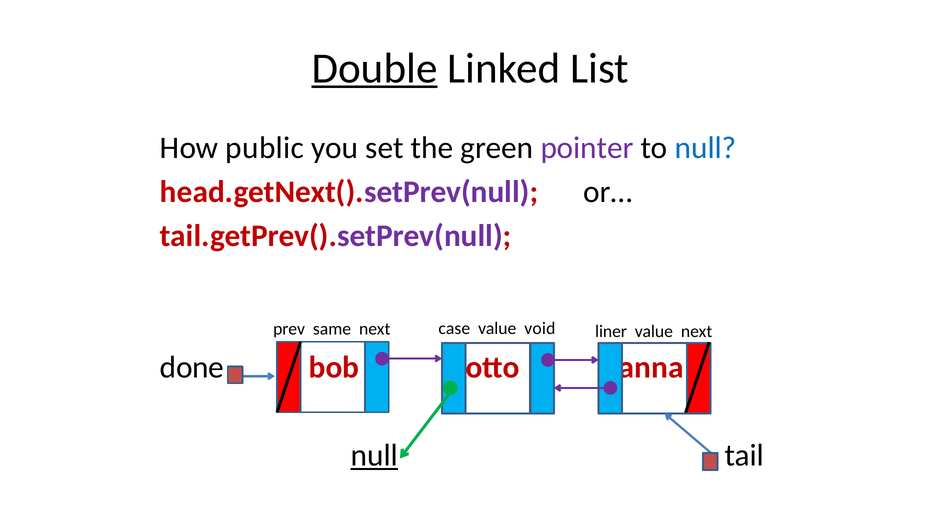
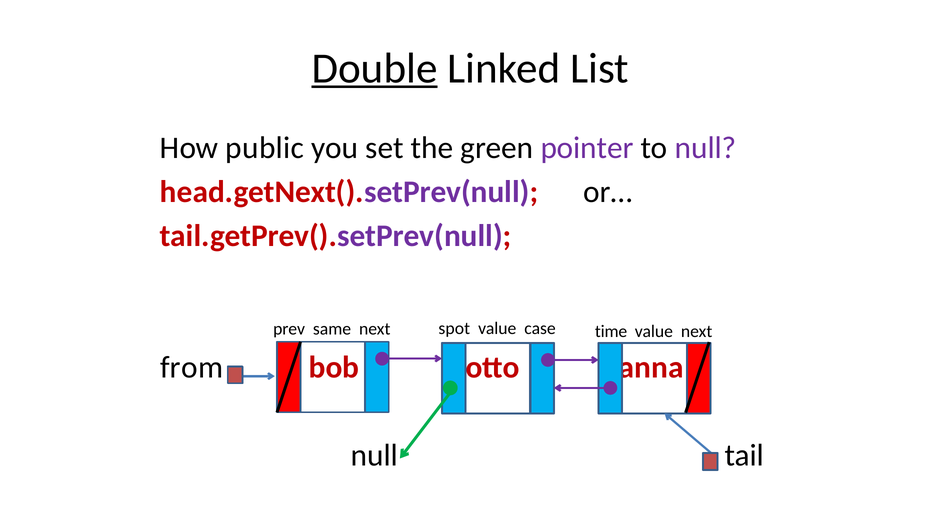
null at (705, 148) colour: blue -> purple
case: case -> spot
void: void -> case
liner: liner -> time
done: done -> from
null at (374, 456) underline: present -> none
